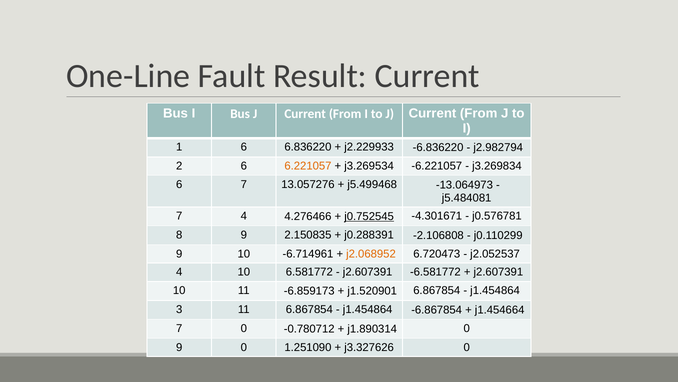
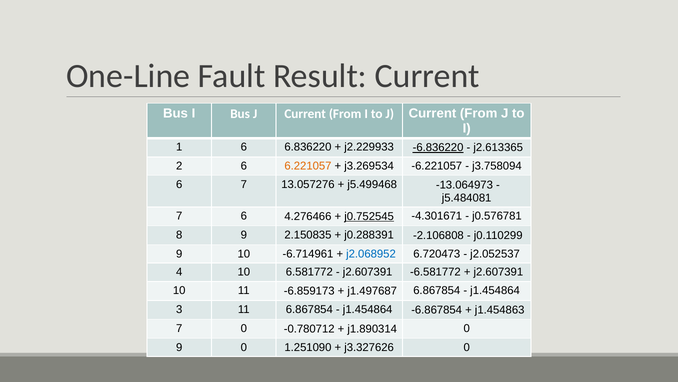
-6.836220 underline: none -> present
j2.982794: j2.982794 -> j2.613365
j3.269834: j3.269834 -> j3.758094
7 4: 4 -> 6
j2.068952 colour: orange -> blue
j1.520901: j1.520901 -> j1.497687
j1.454664: j1.454664 -> j1.454863
